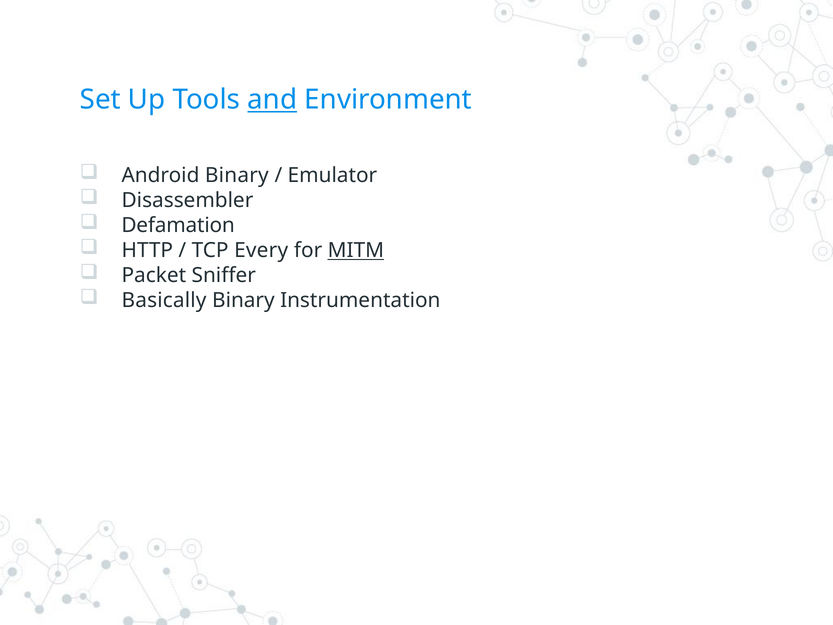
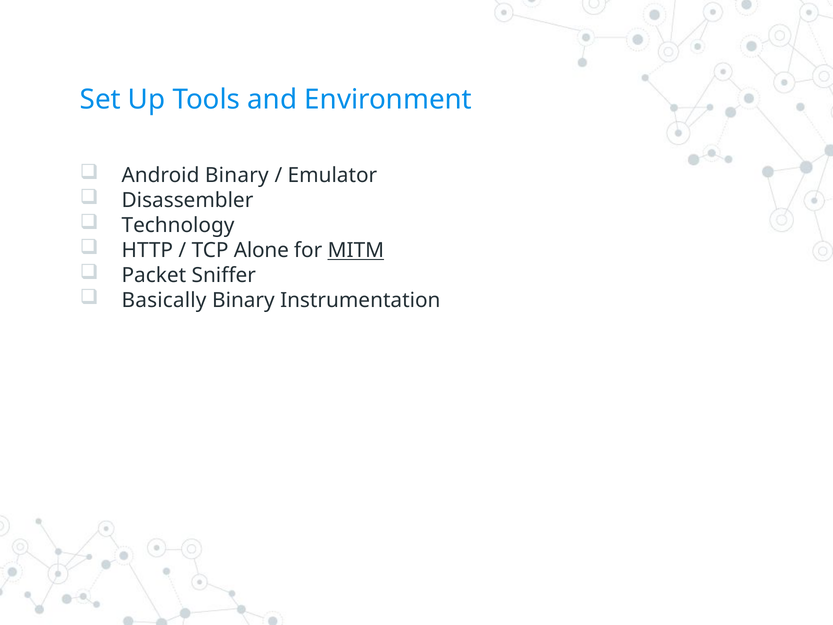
and underline: present -> none
Defamation: Defamation -> Technology
Every: Every -> Alone
